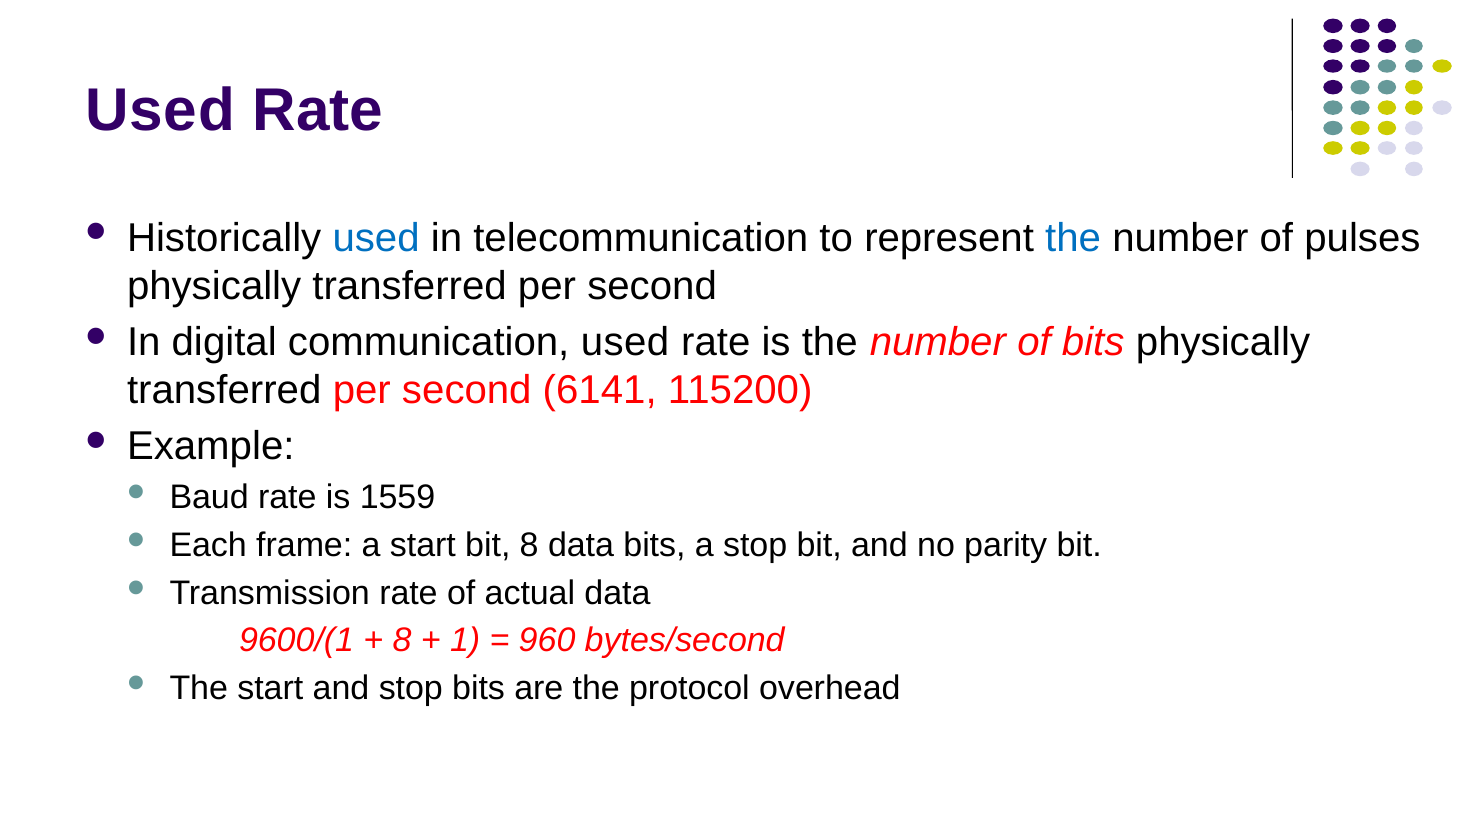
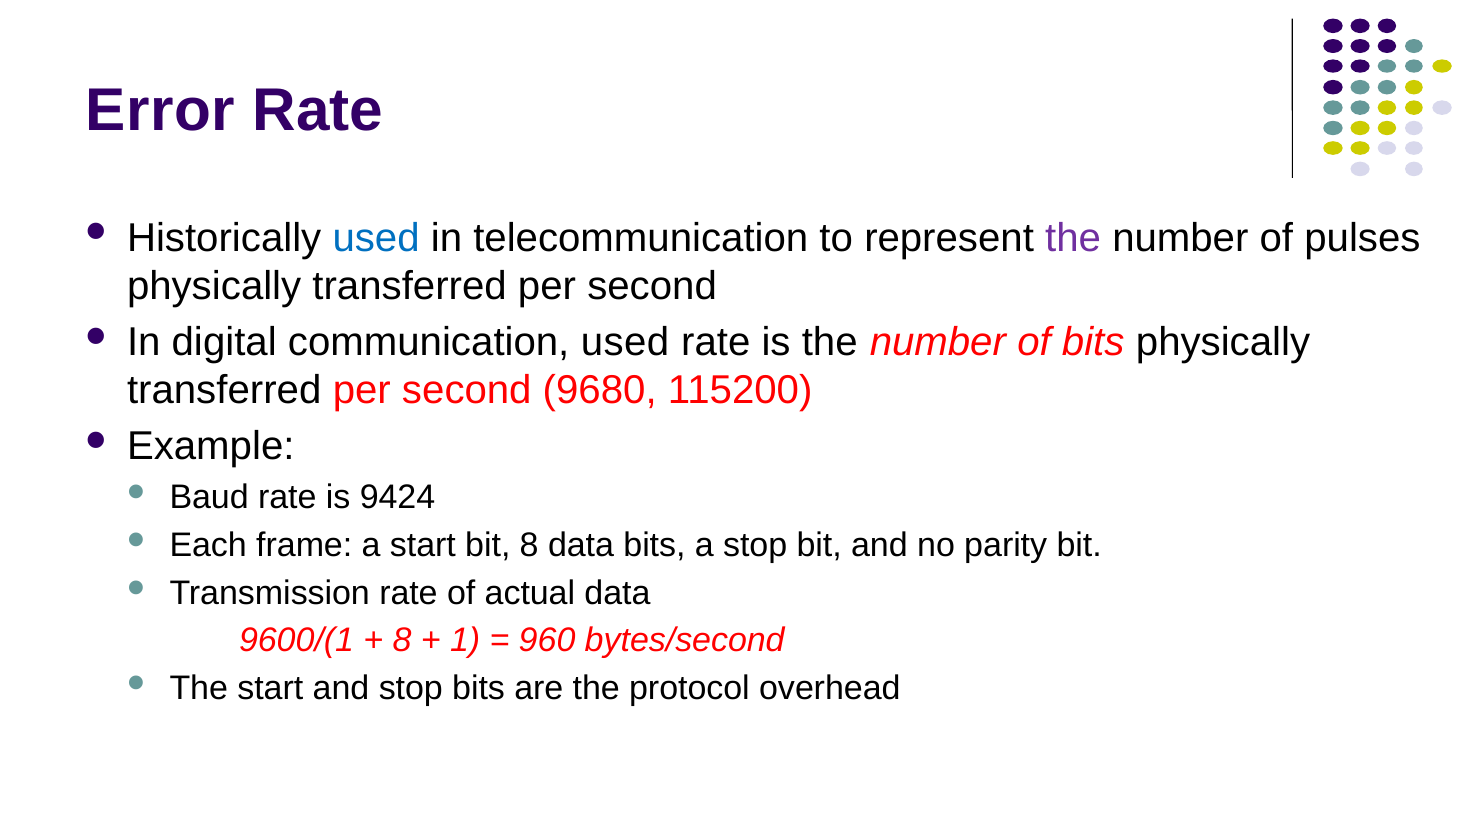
Used at (160, 111): Used -> Error
the at (1073, 238) colour: blue -> purple
6141: 6141 -> 9680
1559: 1559 -> 9424
